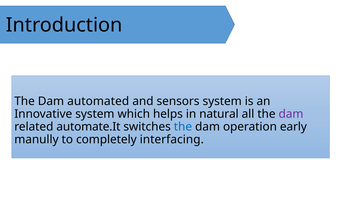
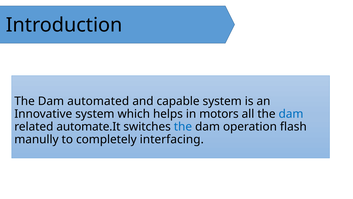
sensors: sensors -> capable
natural: natural -> motors
dam at (291, 114) colour: purple -> blue
early: early -> flash
